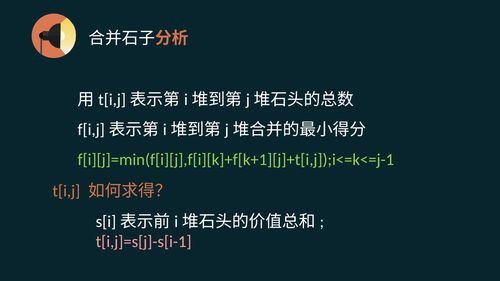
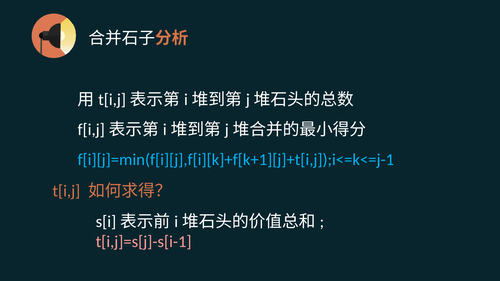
f[i][j]=min(f[i][j],f[i][k]+f[k+1][j]+t[i,j]);i<=k<=j-1 colour: light green -> light blue
